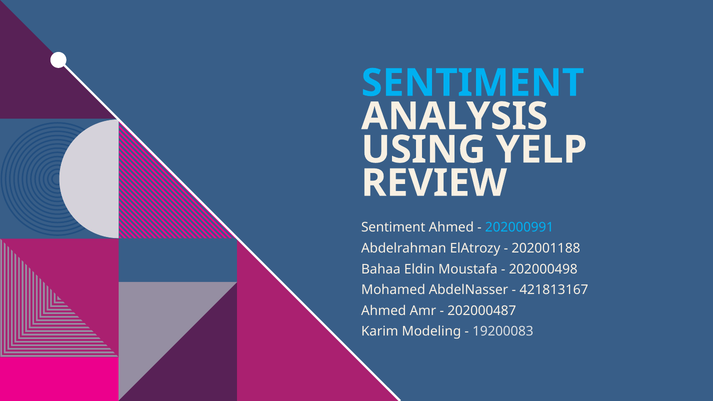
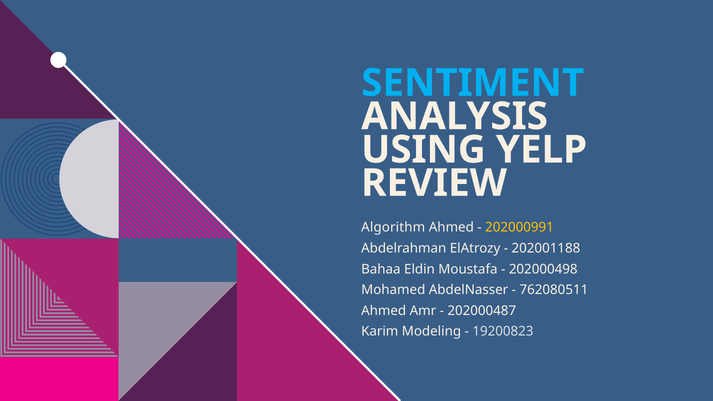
Sentiment at (393, 228): Sentiment -> Algorithm
202000991 colour: light blue -> yellow
421813167: 421813167 -> 762080511
19200083: 19200083 -> 19200823
